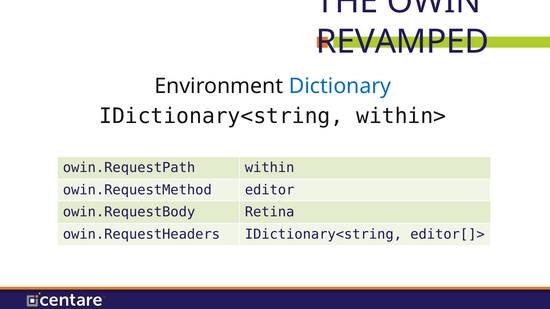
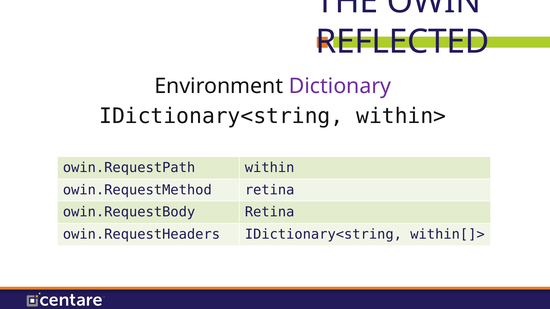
REVAMPED: REVAMPED -> REFLECTED
Dictionary colour: blue -> purple
owin.RequestMethod editor: editor -> retina
editor[]>: editor[]> -> within[]>
